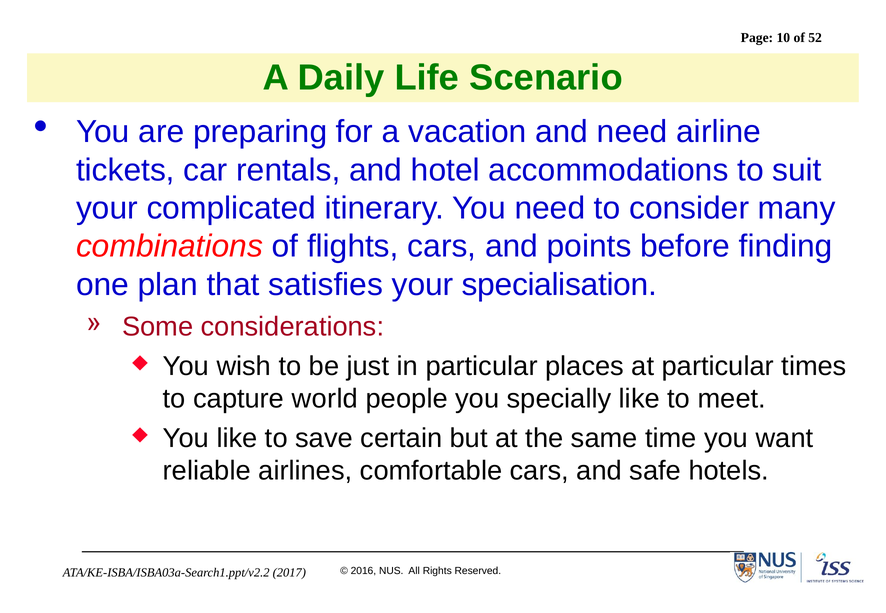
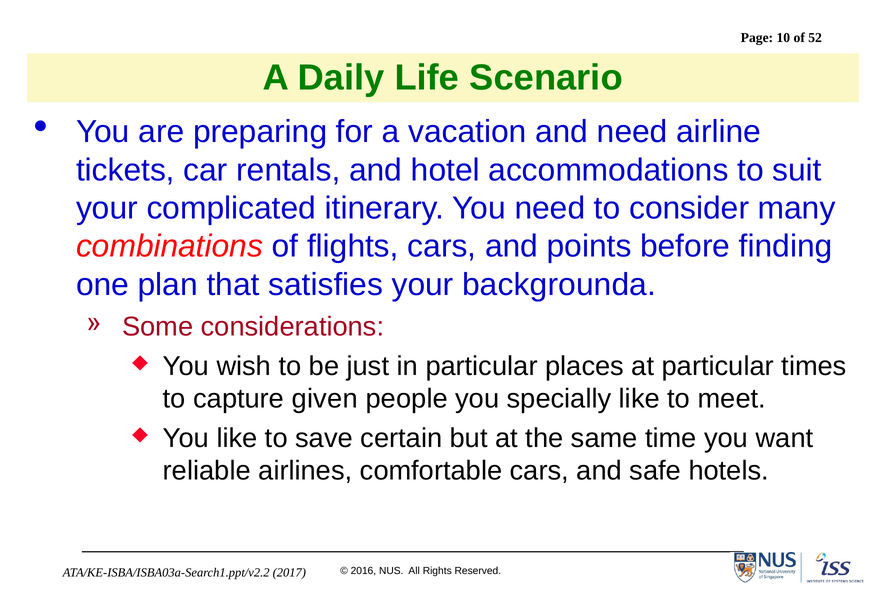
specialisation: specialisation -> backgrounda
world: world -> given
